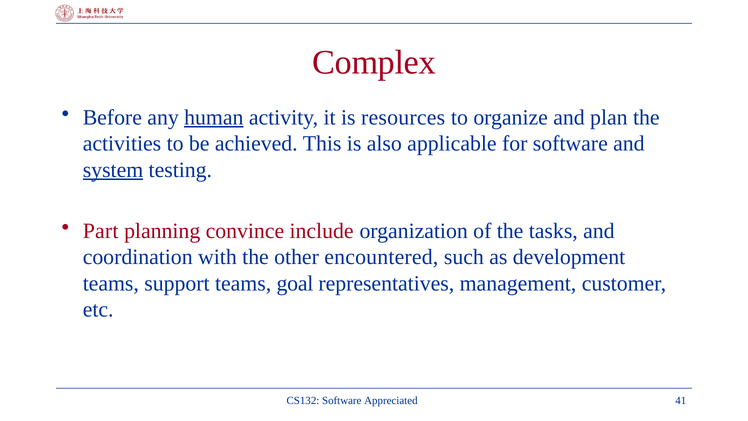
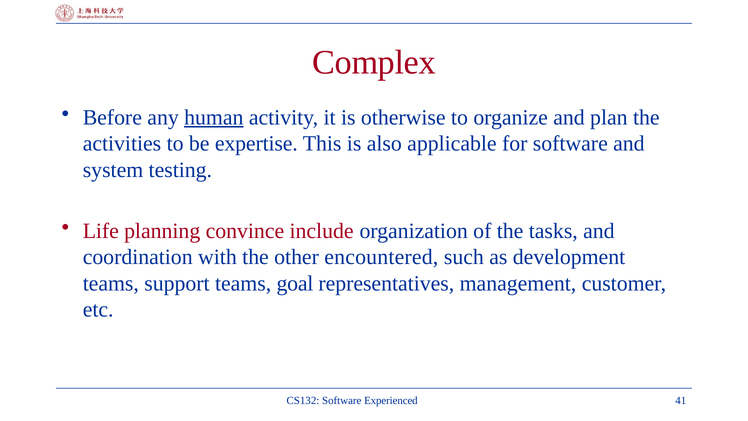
resources: resources -> otherwise
achieved: achieved -> expertise
system underline: present -> none
Part: Part -> Life
Appreciated: Appreciated -> Experienced
